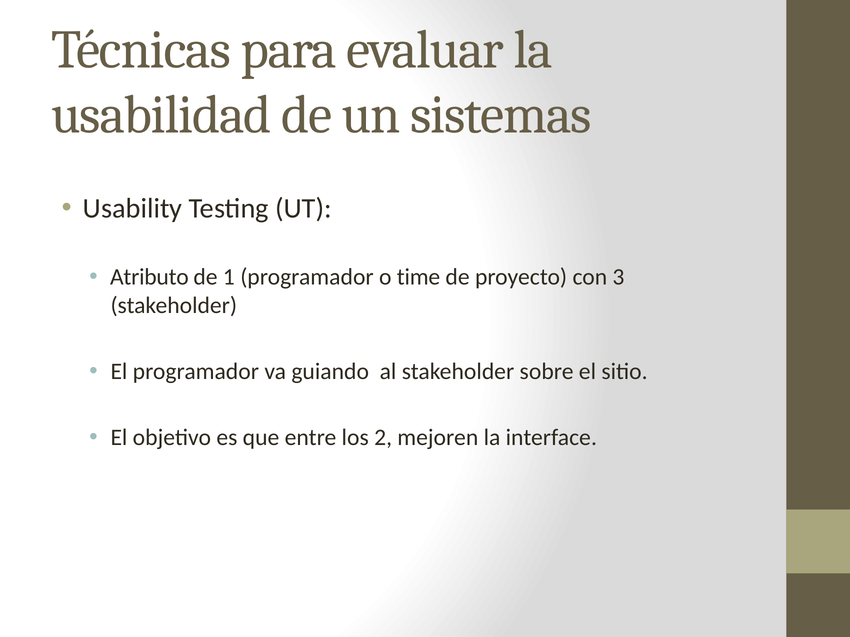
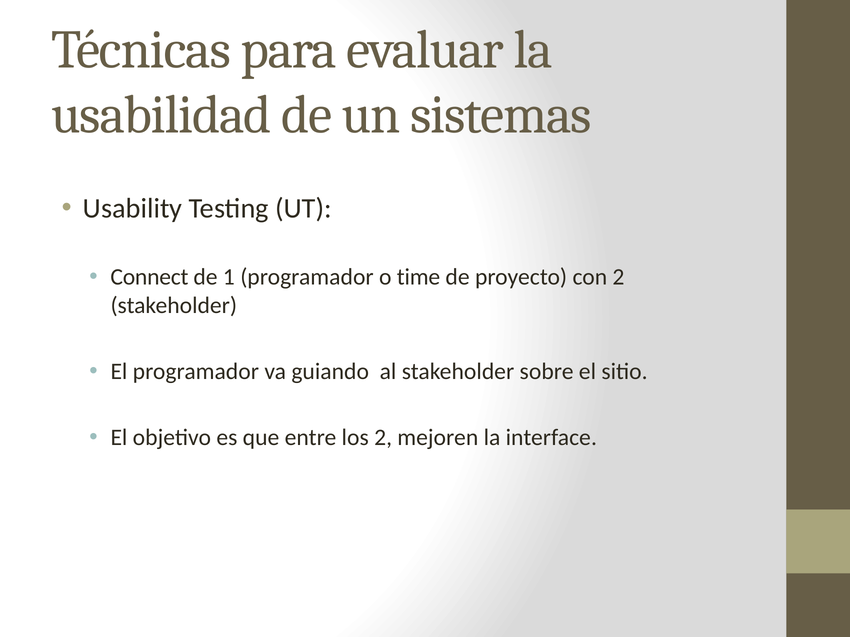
Atributo: Atributo -> Connect
con 3: 3 -> 2
